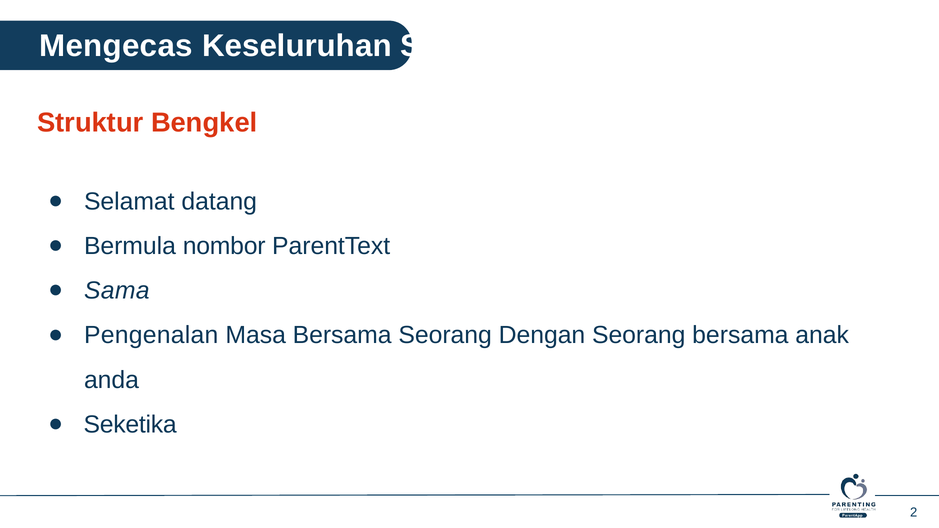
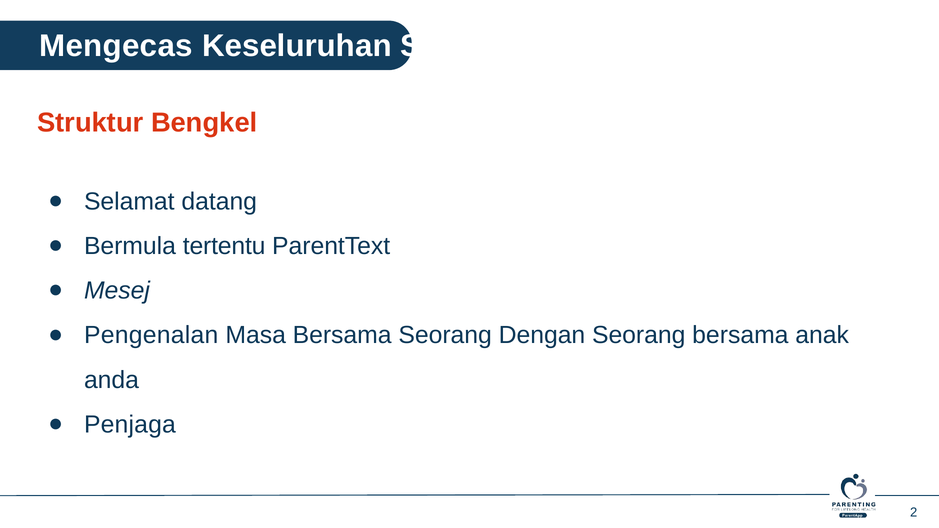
nombor: nombor -> tertentu
Sama: Sama -> Mesej
Seketika: Seketika -> Penjaga
